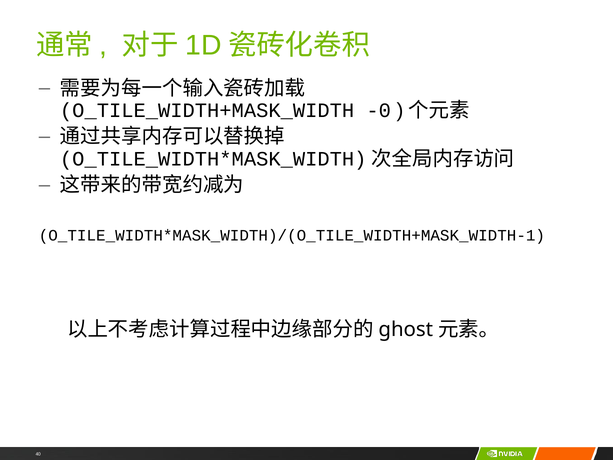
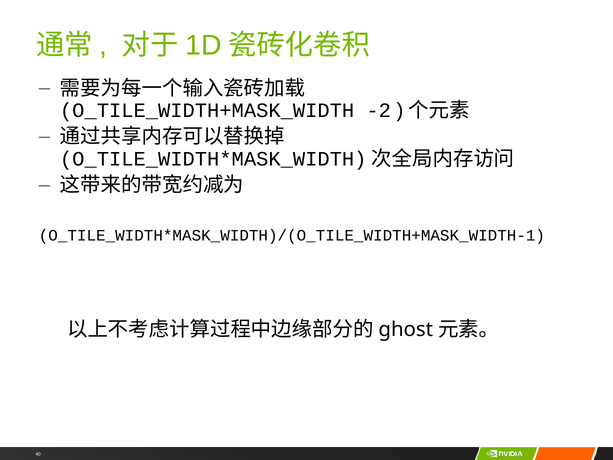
-0: -0 -> -2
